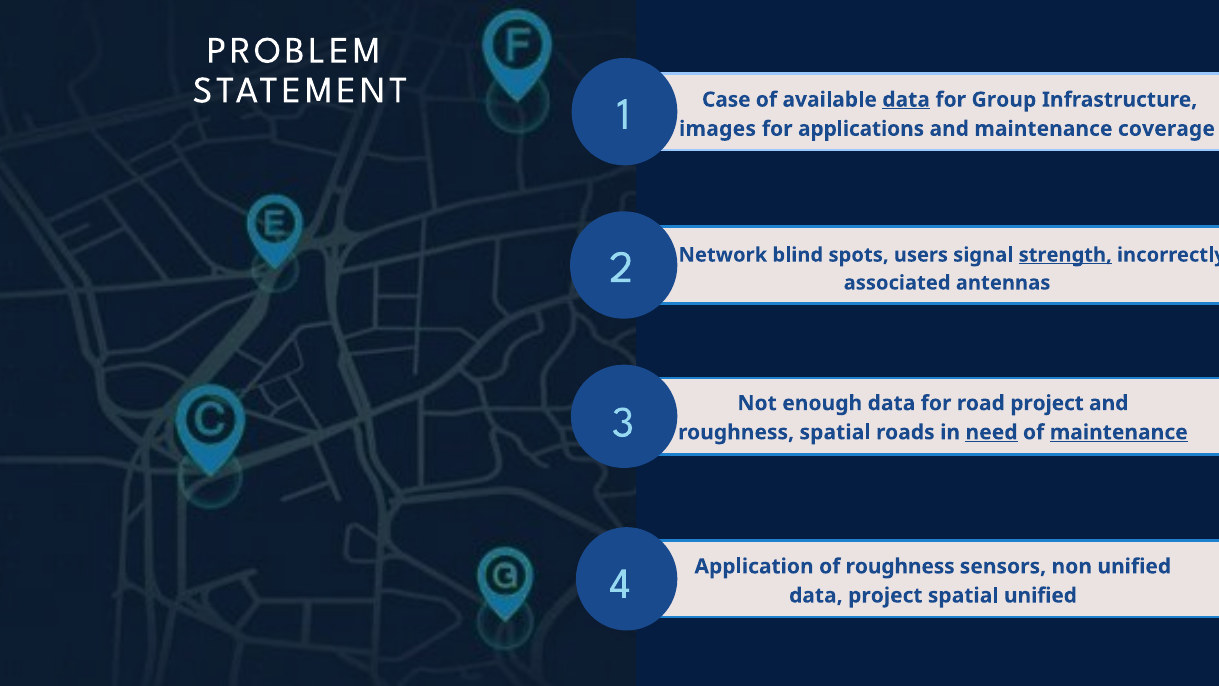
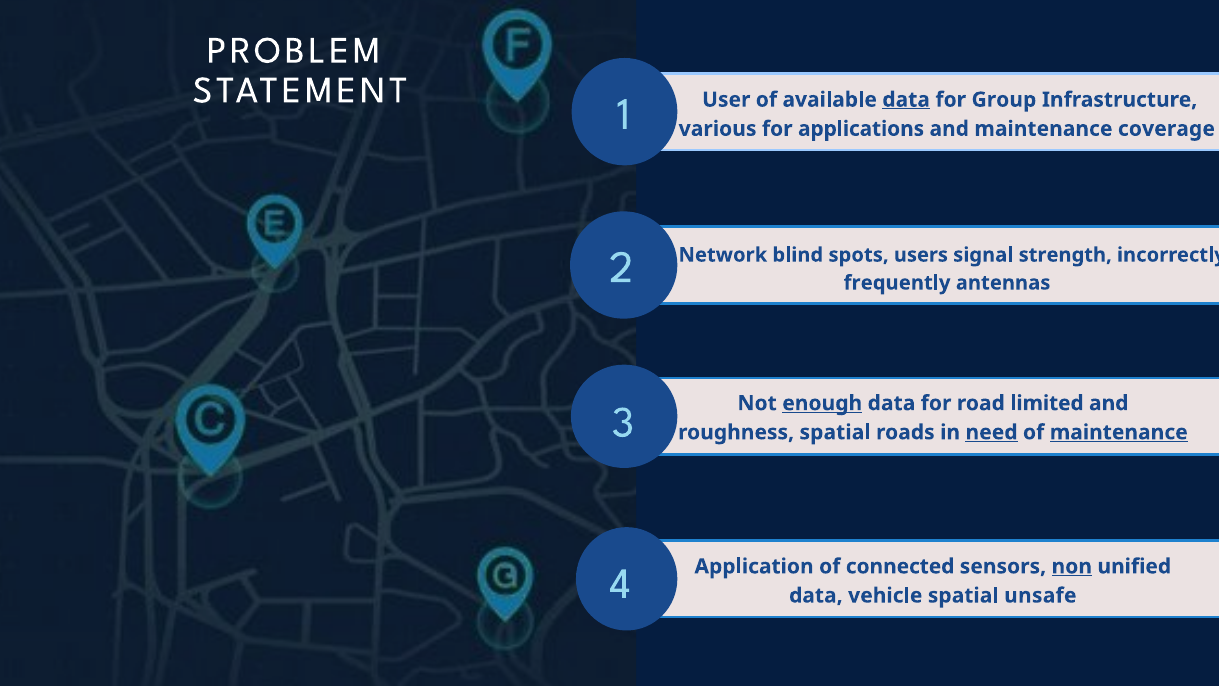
Case: Case -> User
images: images -> various
strength underline: present -> none
associated: associated -> frequently
enough underline: none -> present
road project: project -> limited
of roughness: roughness -> connected
non underline: none -> present
data project: project -> vehicle
spatial unified: unified -> unsafe
